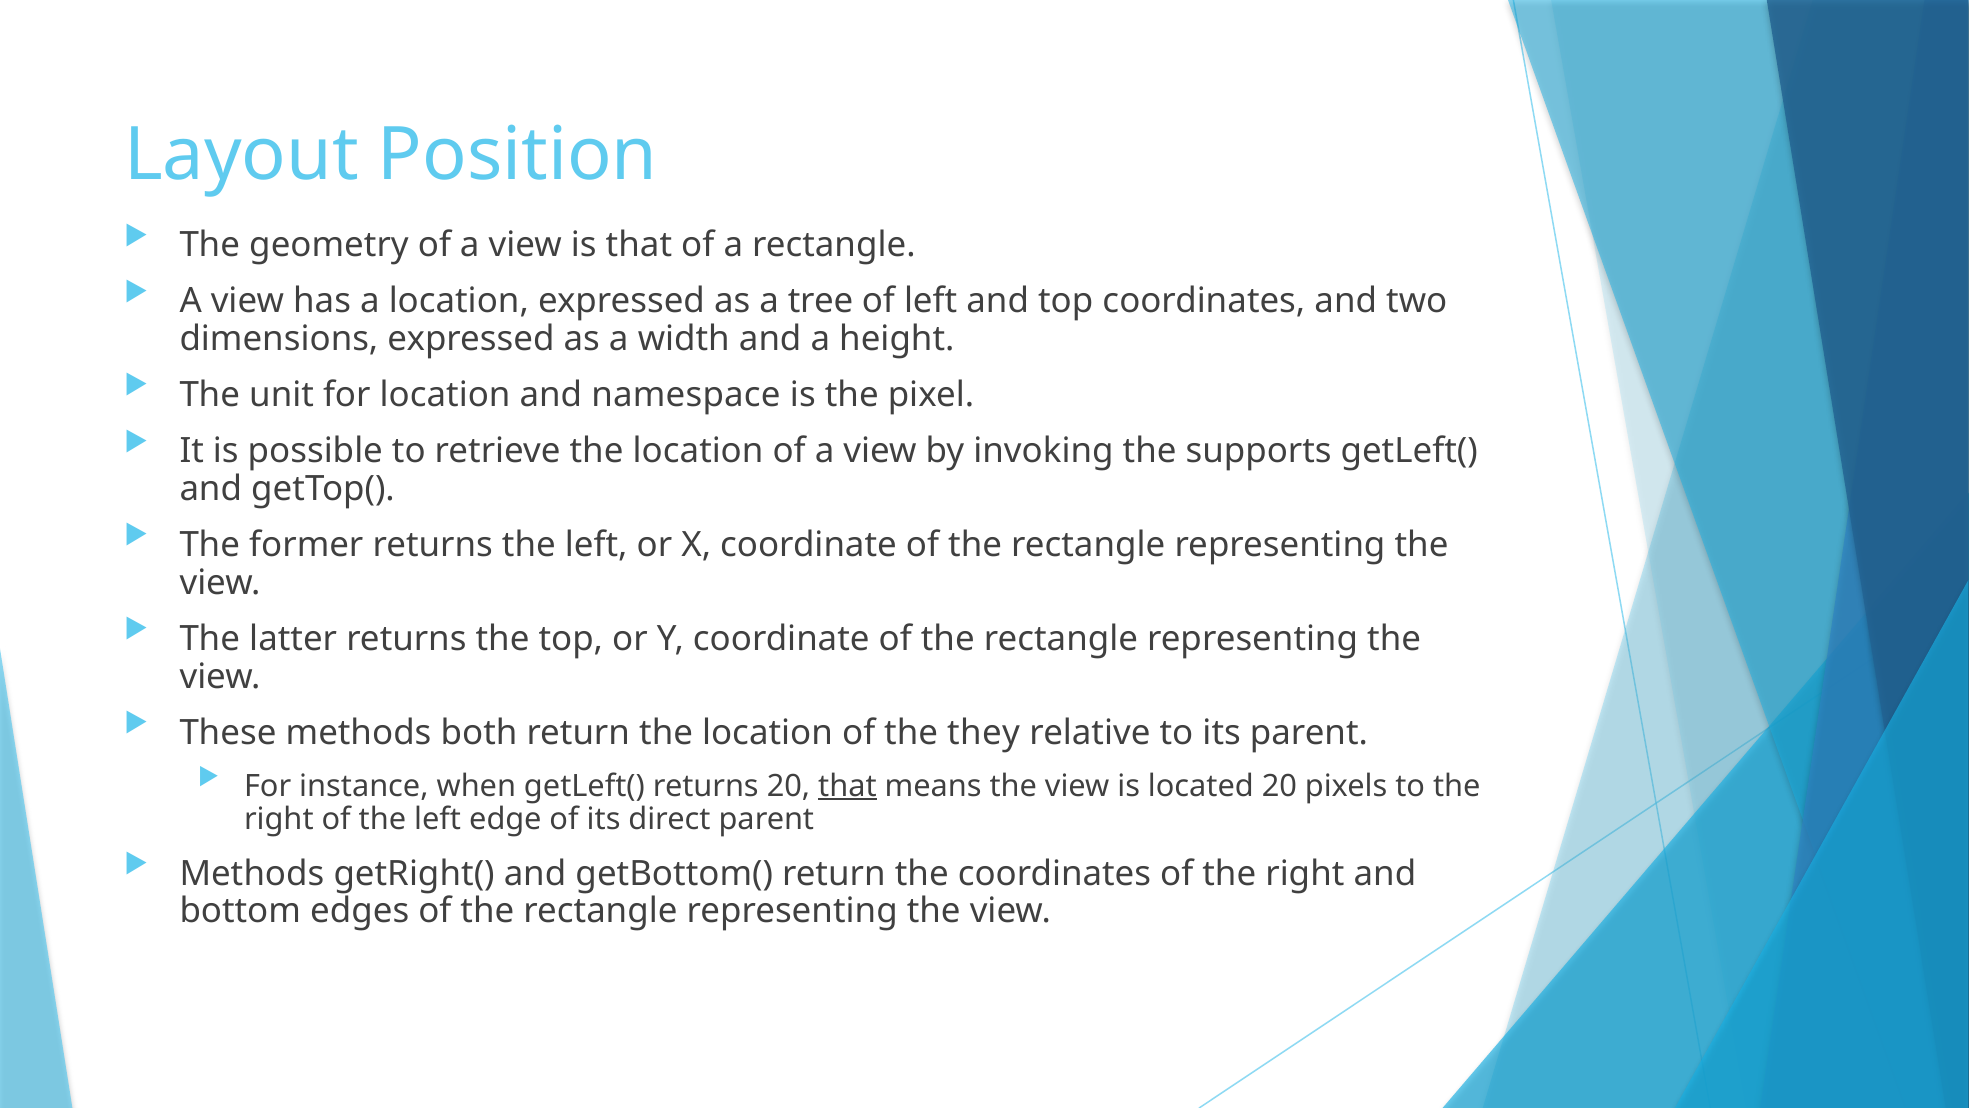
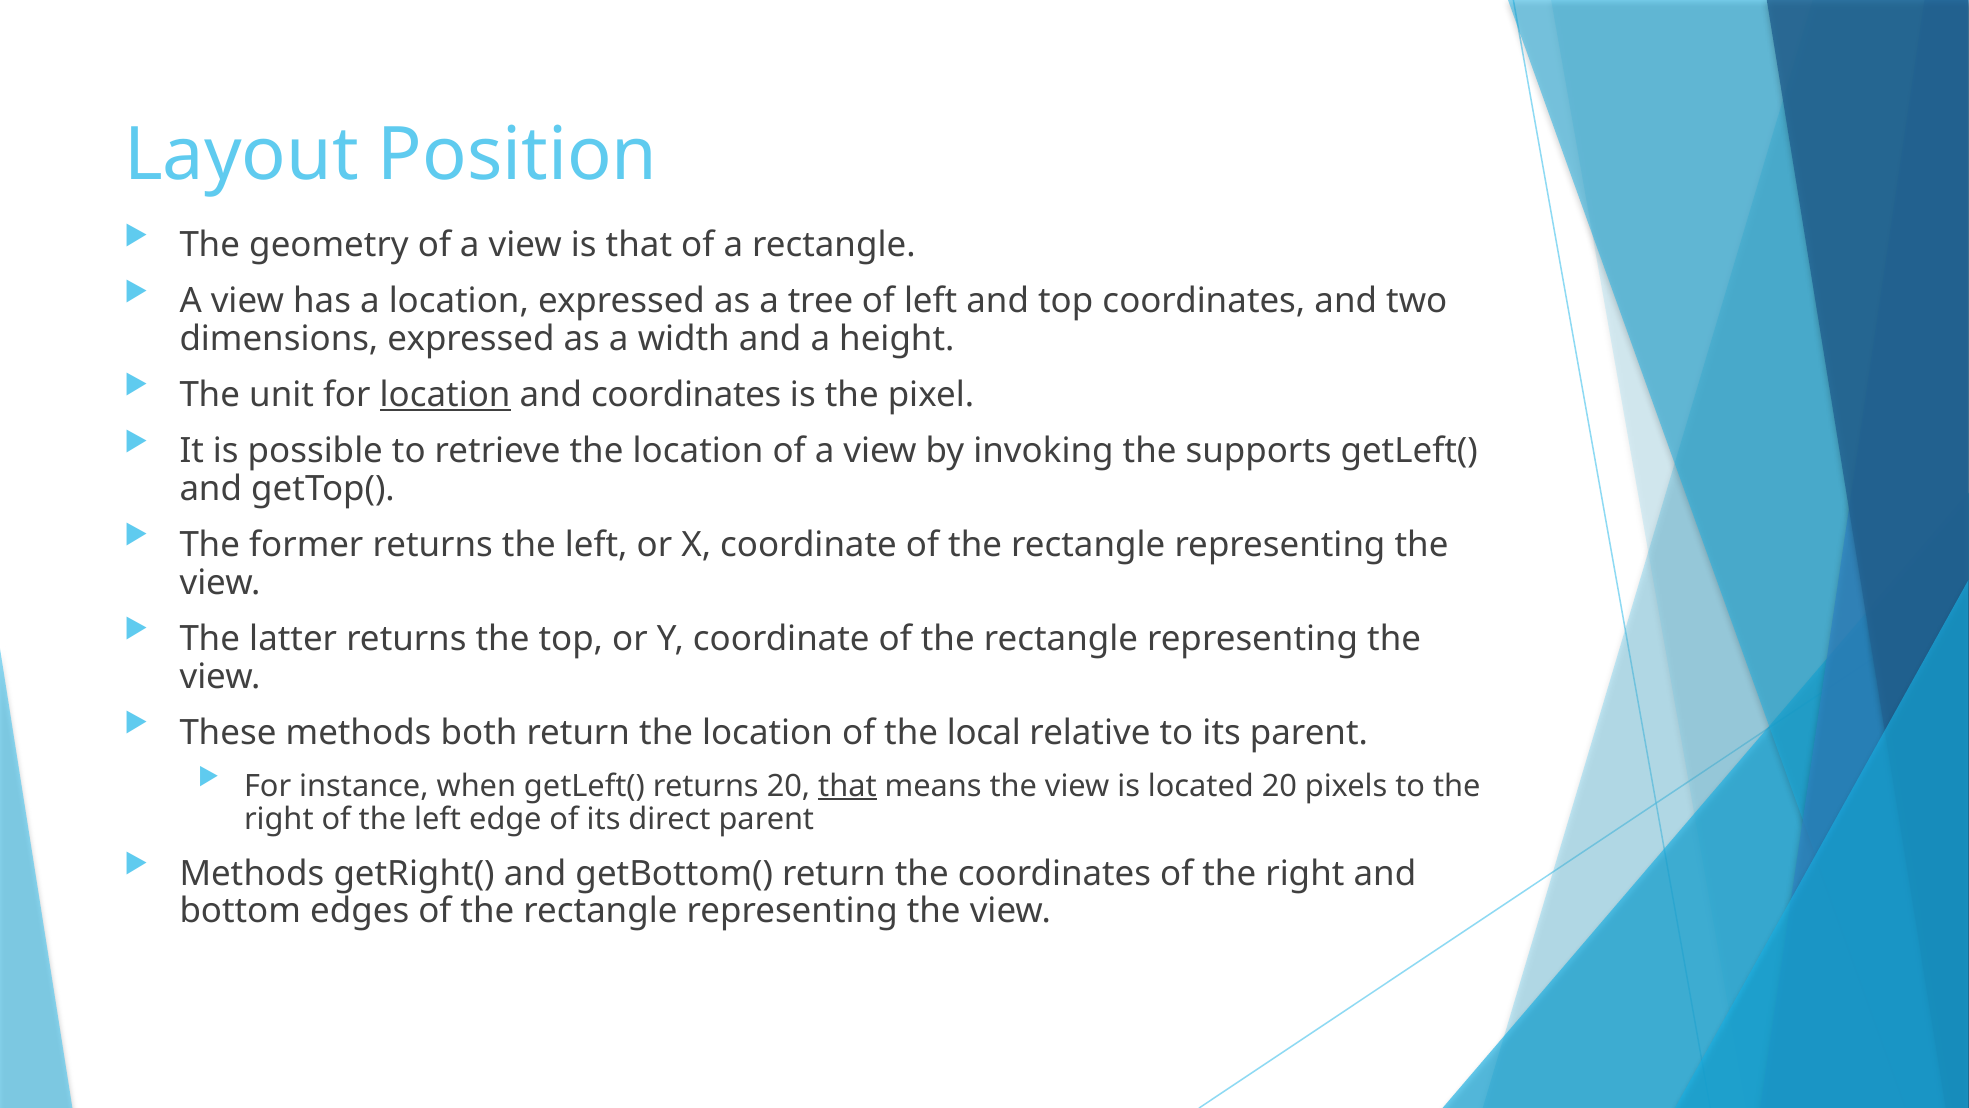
location at (445, 395) underline: none -> present
and namespace: namespace -> coordinates
they: they -> local
